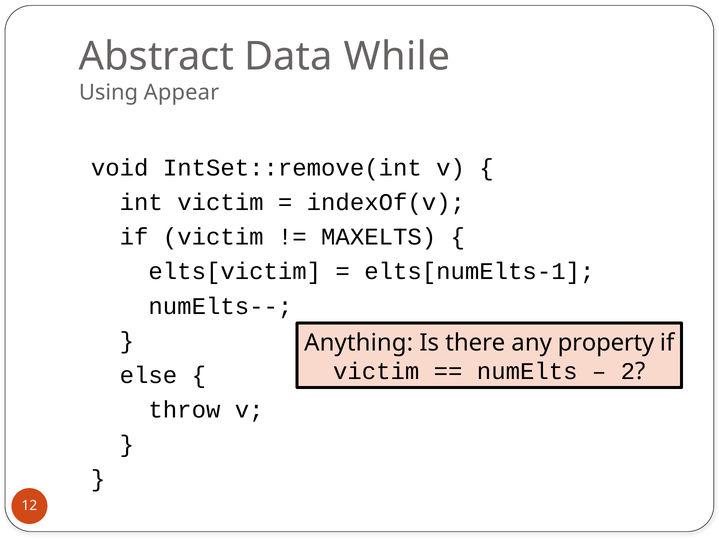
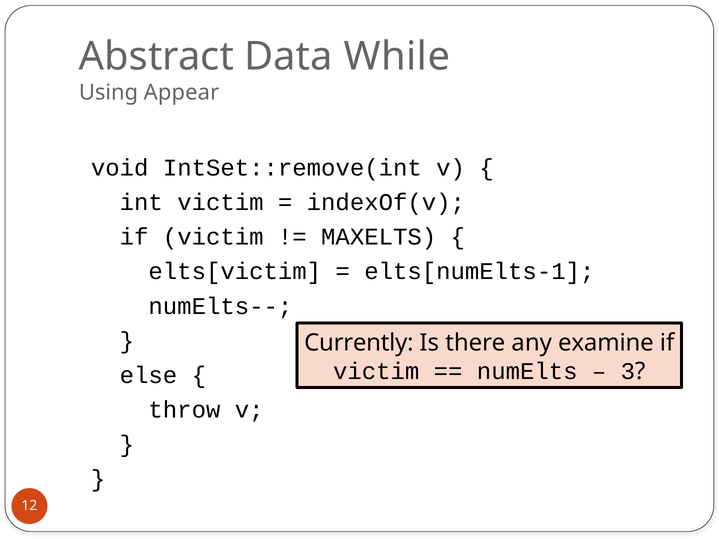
Anything: Anything -> Currently
property: property -> examine
2: 2 -> 3
